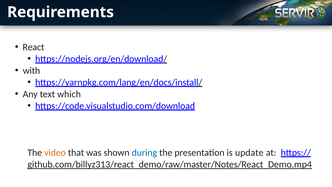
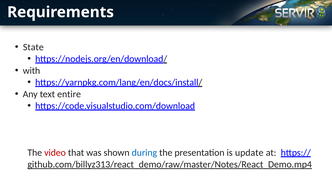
React: React -> State
which: which -> entire
video colour: orange -> red
